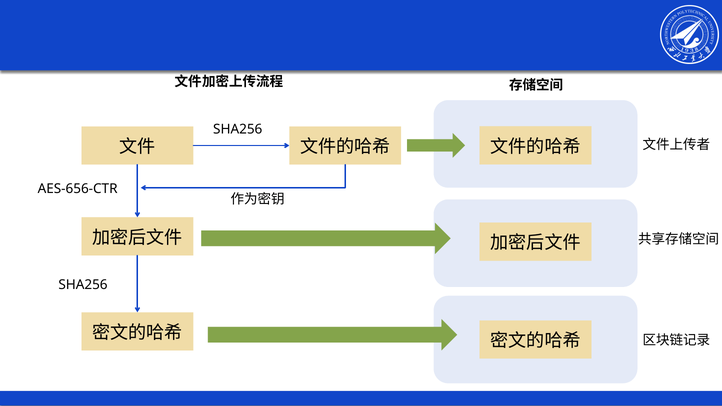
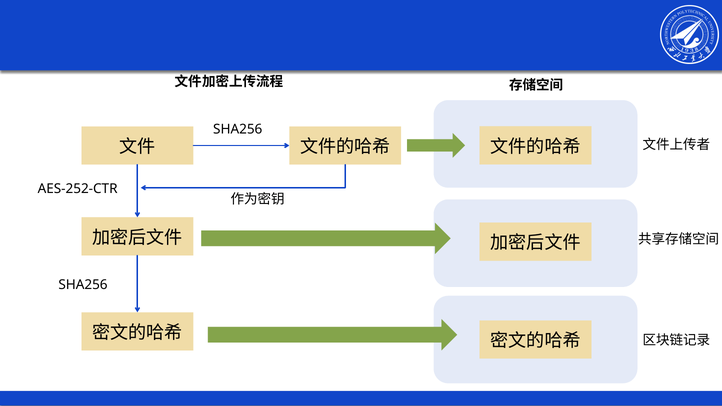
AES-656-CTR: AES-656-CTR -> AES-252-CTR
